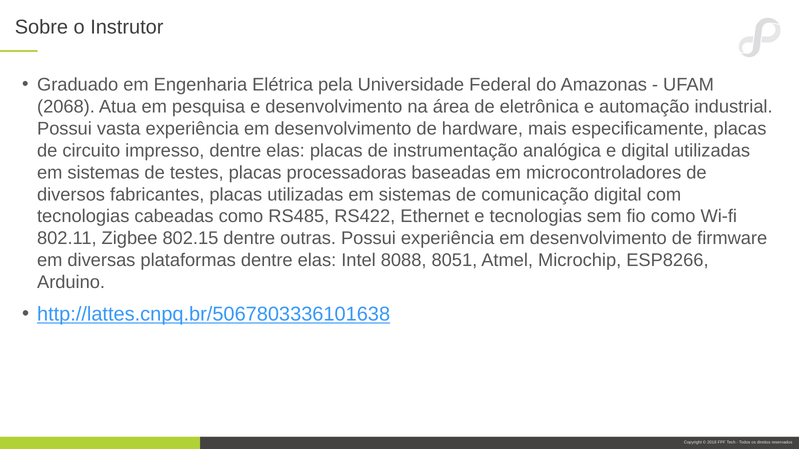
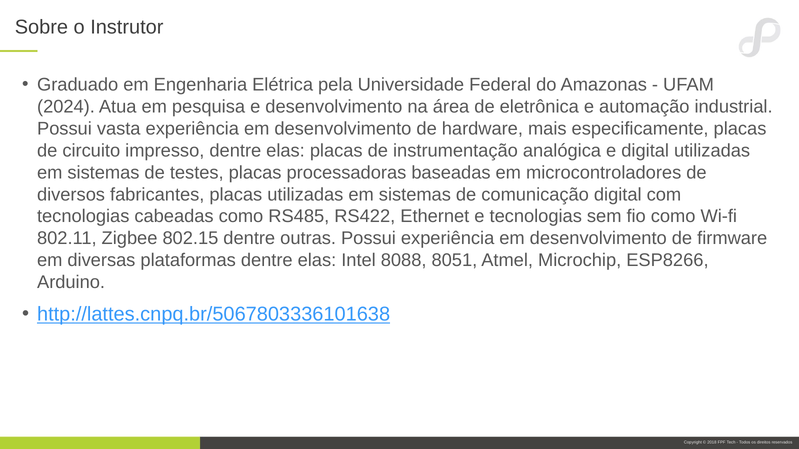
2068: 2068 -> 2024
